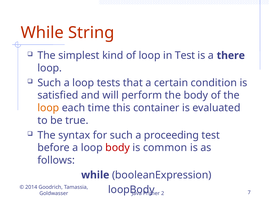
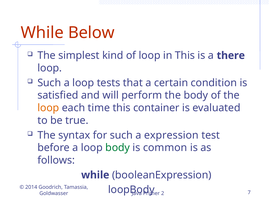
String: String -> Below
in Test: Test -> This
proceeding: proceeding -> expression
body at (118, 148) colour: red -> green
